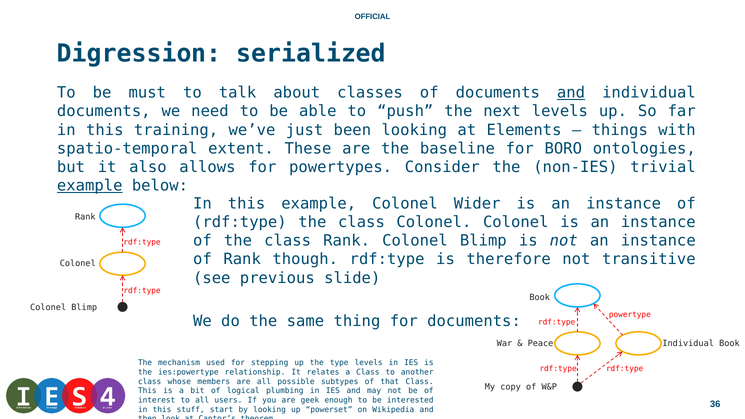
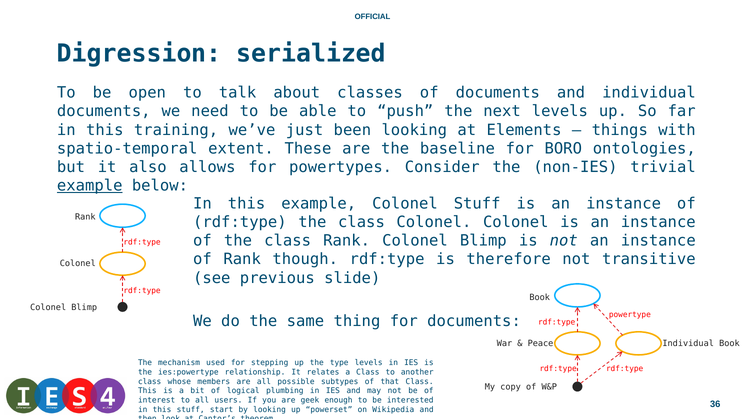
must: must -> open
and at (571, 93) underline: present -> none
Colonel Wider: Wider -> Stuff
